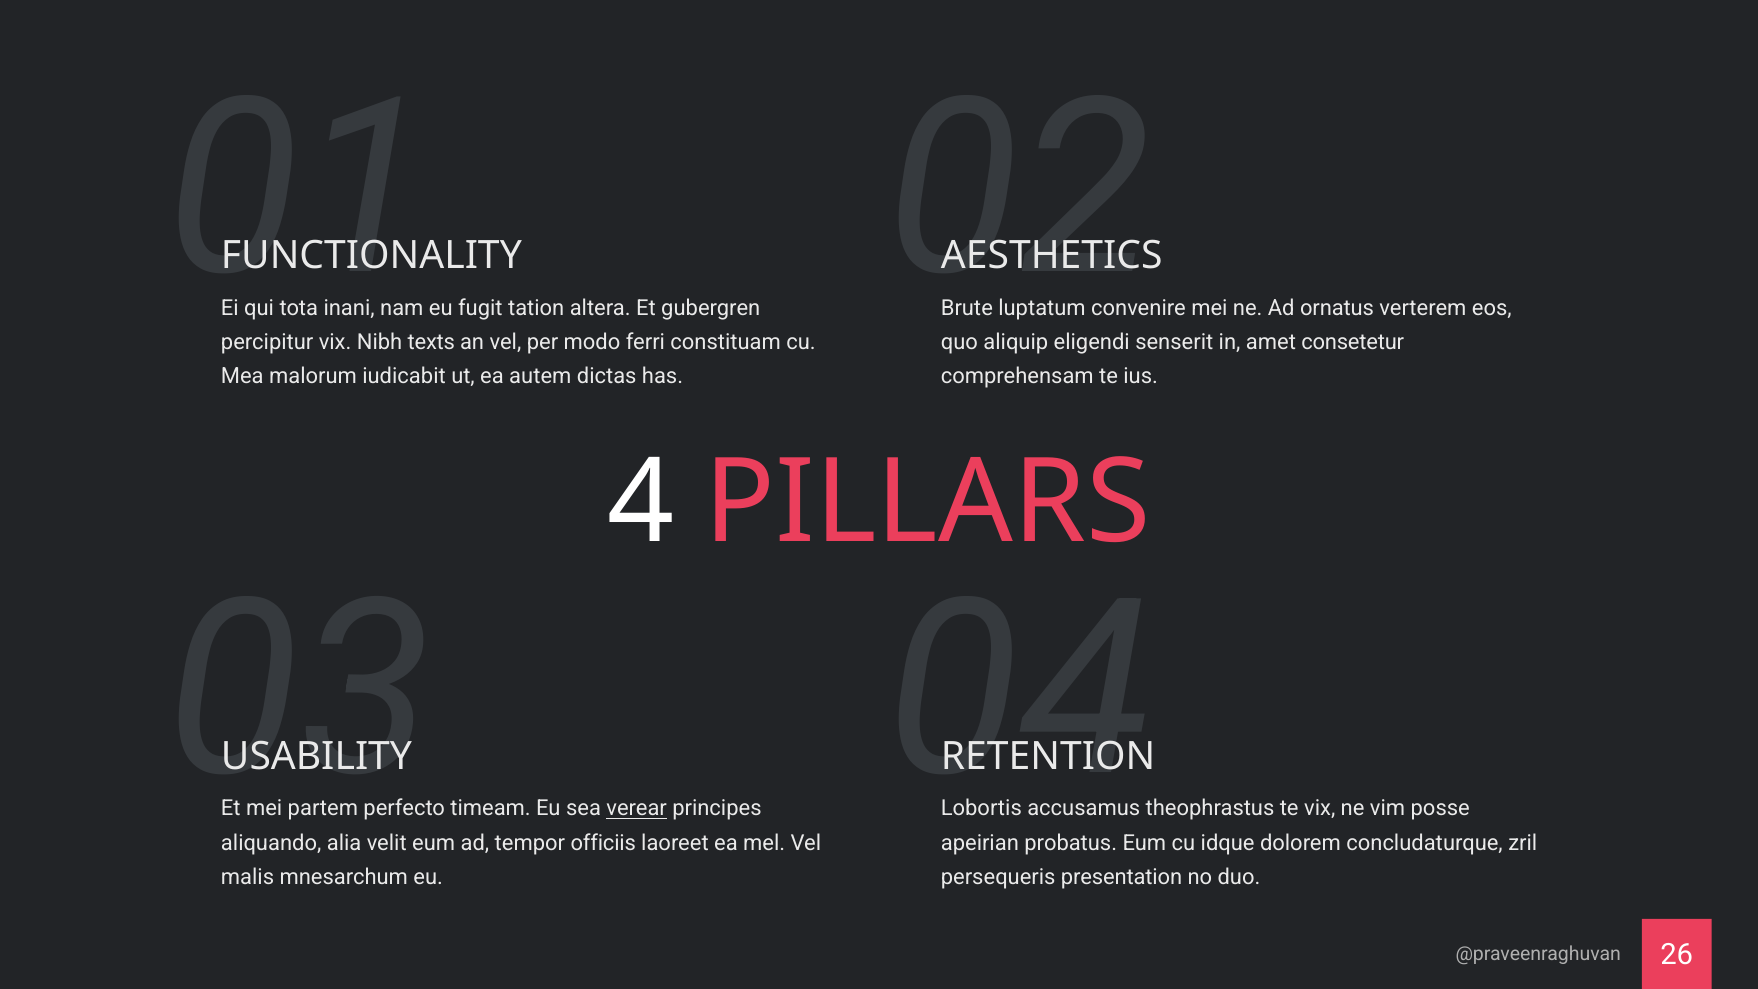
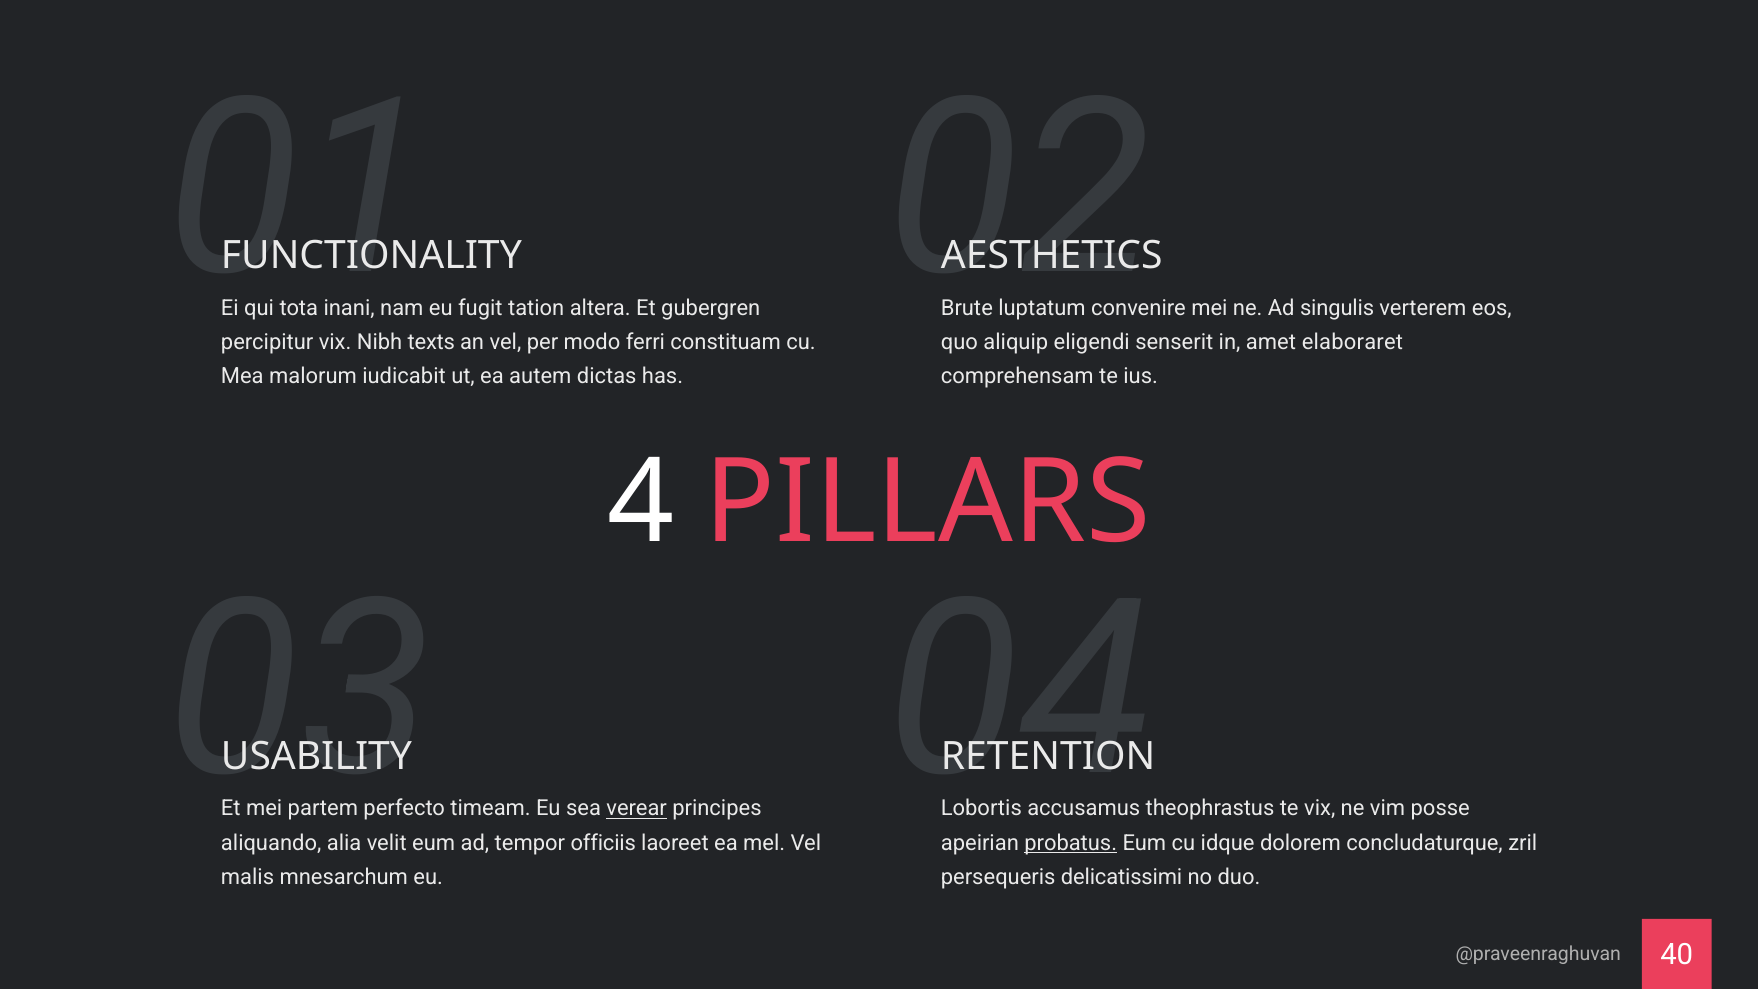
ornatus: ornatus -> singulis
consetetur: consetetur -> elaboraret
probatus underline: none -> present
presentation: presentation -> delicatissimi
26: 26 -> 40
